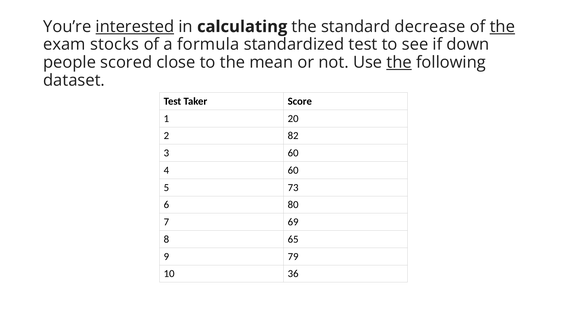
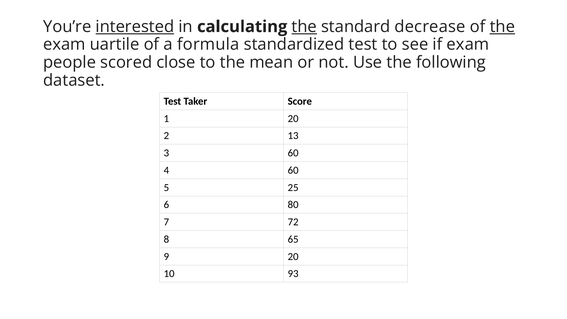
the at (304, 27) underline: none -> present
stocks: stocks -> uartile
if down: down -> exam
the at (399, 62) underline: present -> none
82: 82 -> 13
73: 73 -> 25
69: 69 -> 72
9 79: 79 -> 20
36: 36 -> 93
